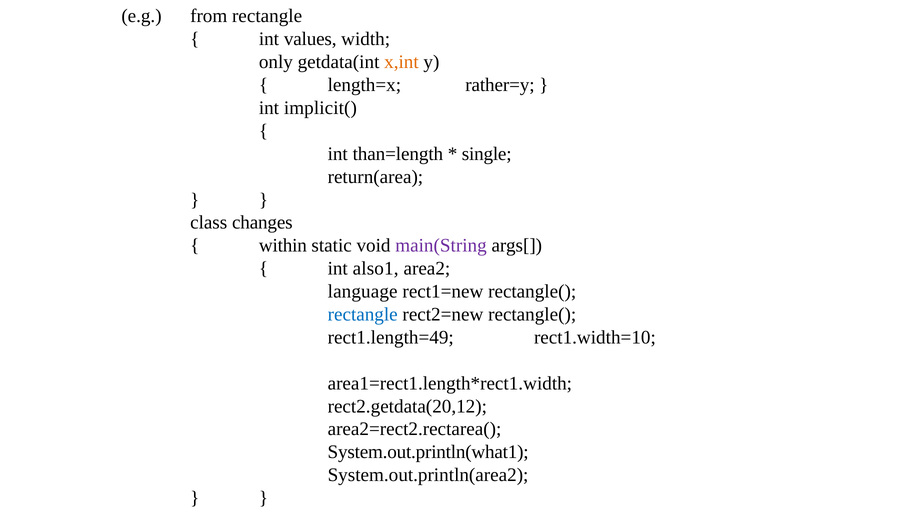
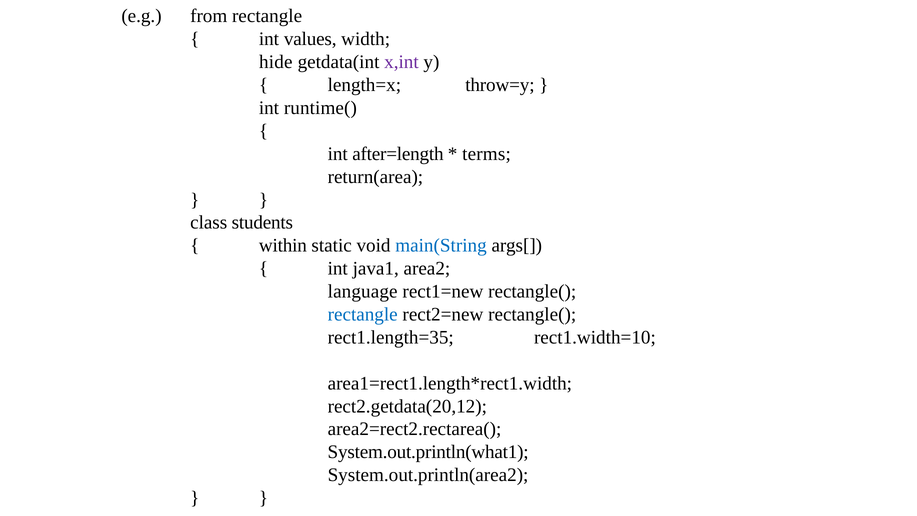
only: only -> hide
x,int colour: orange -> purple
rather=y: rather=y -> throw=y
implicit(: implicit( -> runtime(
than=length: than=length -> after=length
single: single -> terms
changes: changes -> students
main(String colour: purple -> blue
also1: also1 -> java1
rect1.length=49: rect1.length=49 -> rect1.length=35
